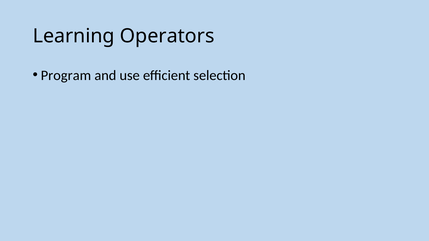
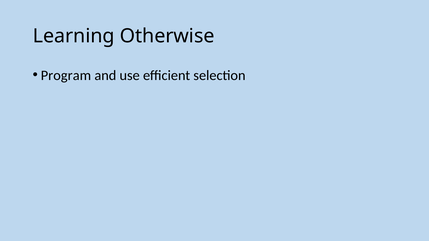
Operators: Operators -> Otherwise
